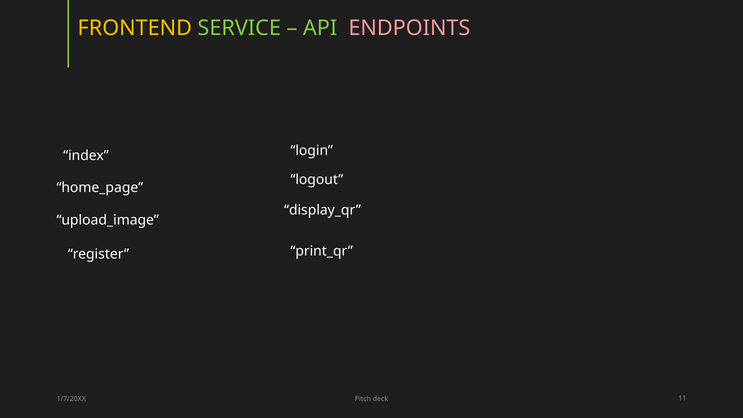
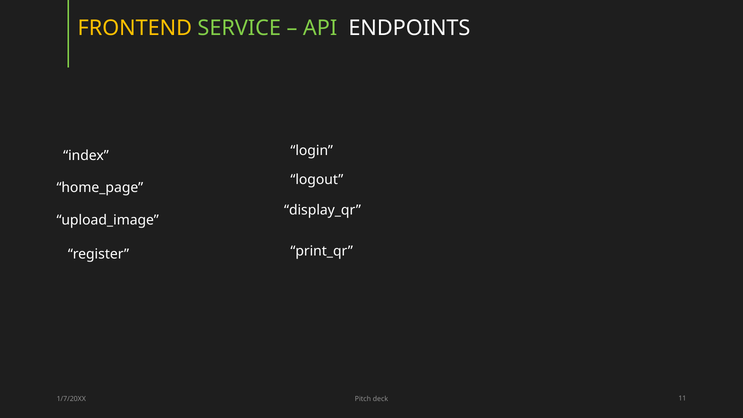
ENDPOINTS colour: pink -> white
